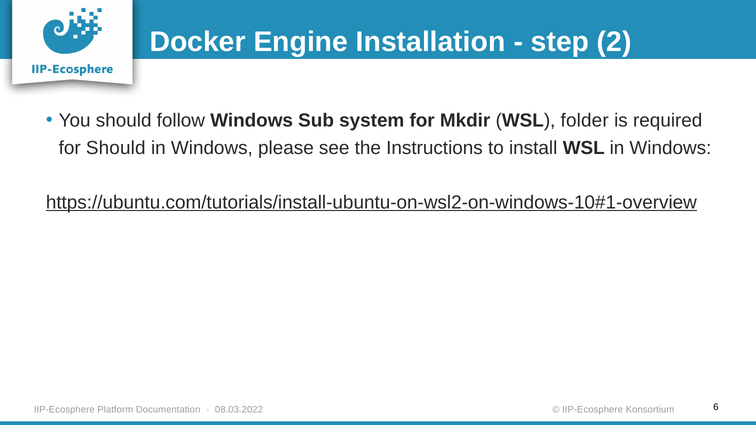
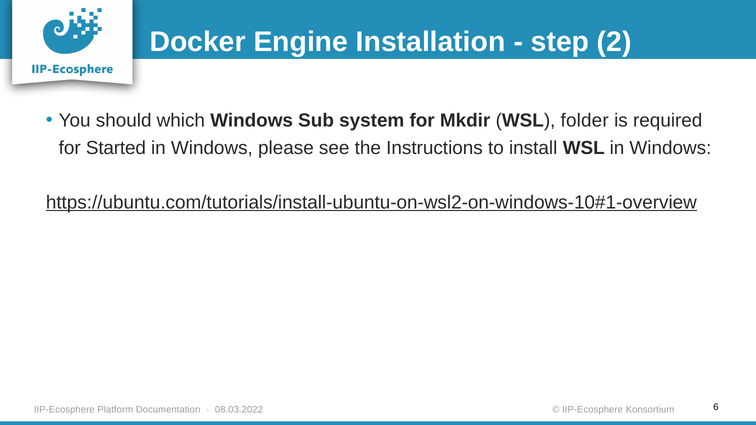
follow: follow -> which
for Should: Should -> Started
